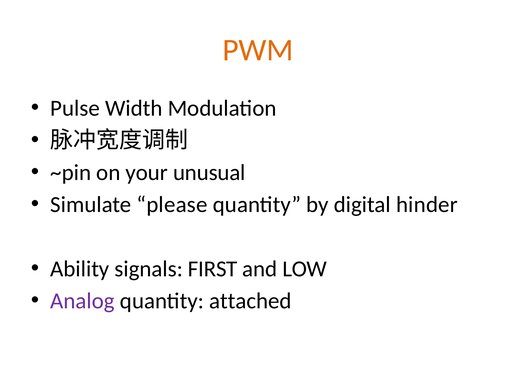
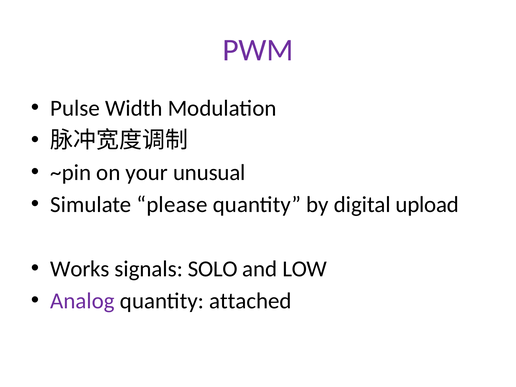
PWM colour: orange -> purple
hinder: hinder -> upload
Ability: Ability -> Works
FIRST: FIRST -> SOLO
